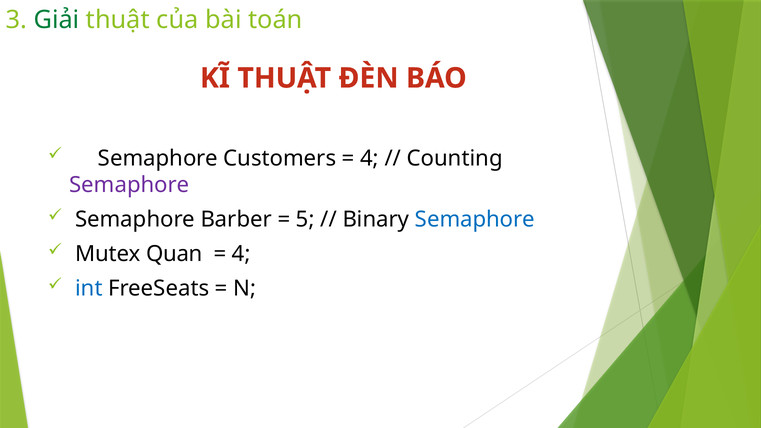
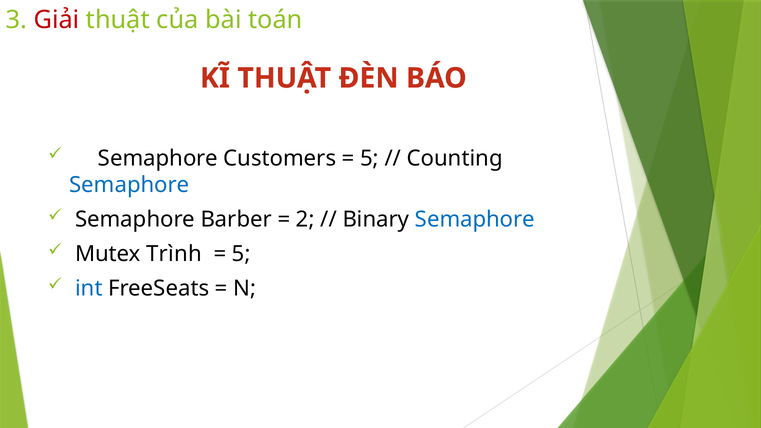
Giải colour: green -> red
4 at (370, 158): 4 -> 5
Semaphore at (129, 185) colour: purple -> blue
5: 5 -> 2
Quan: Quan -> Trình
4 at (241, 254): 4 -> 5
